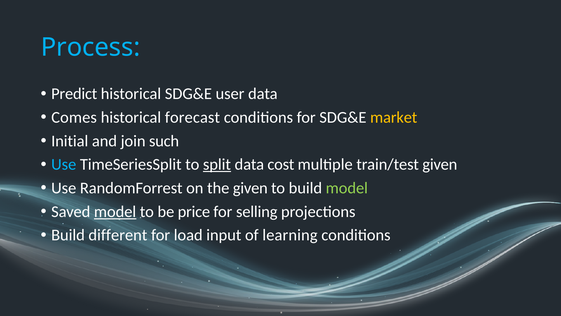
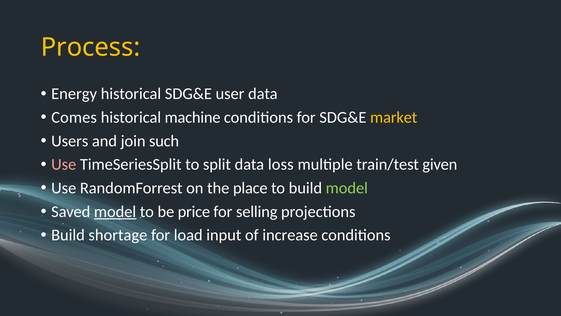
Process colour: light blue -> yellow
Predict: Predict -> Energy
forecast: forecast -> machine
Initial: Initial -> Users
Use at (64, 164) colour: light blue -> pink
split underline: present -> none
cost: cost -> loss
the given: given -> place
different: different -> shortage
learning: learning -> increase
